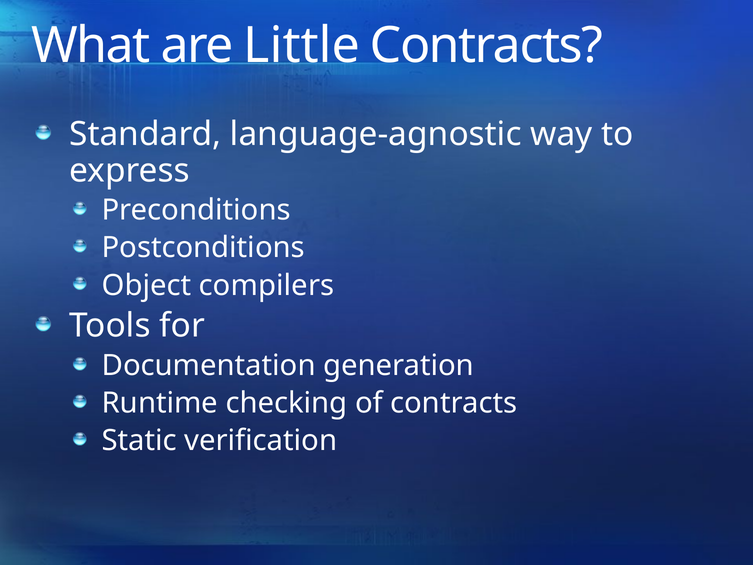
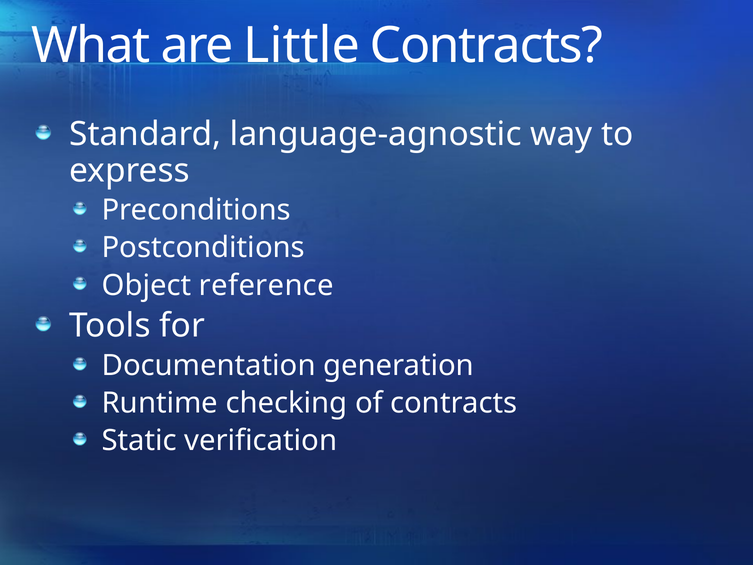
compilers: compilers -> reference
